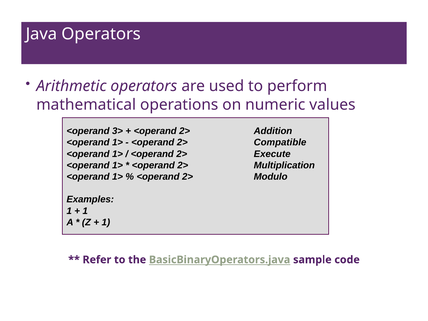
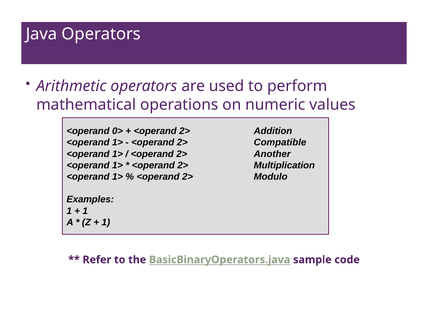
3>: 3> -> 0>
Execute: Execute -> Another
